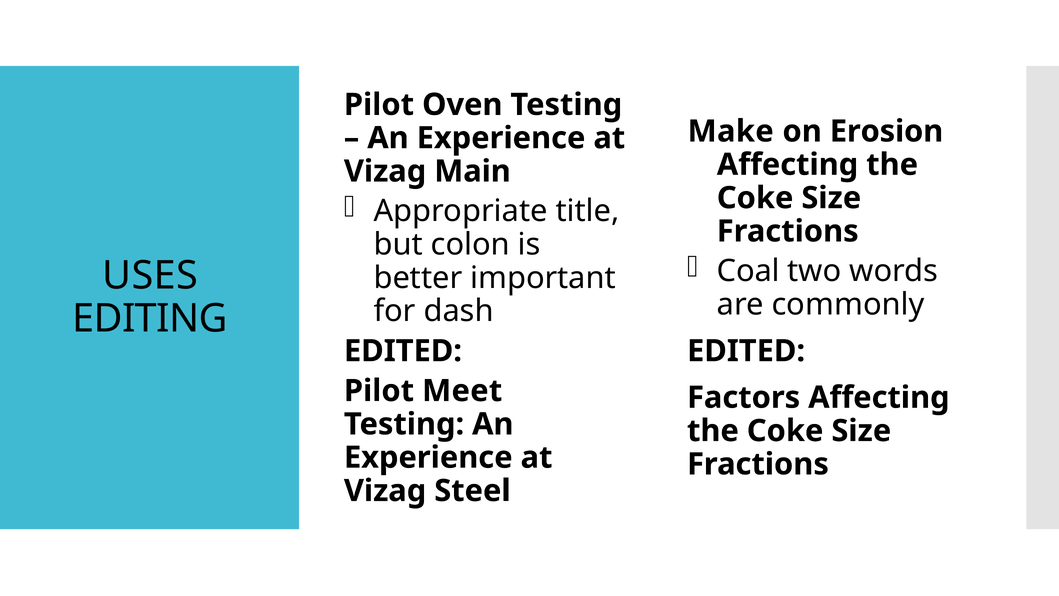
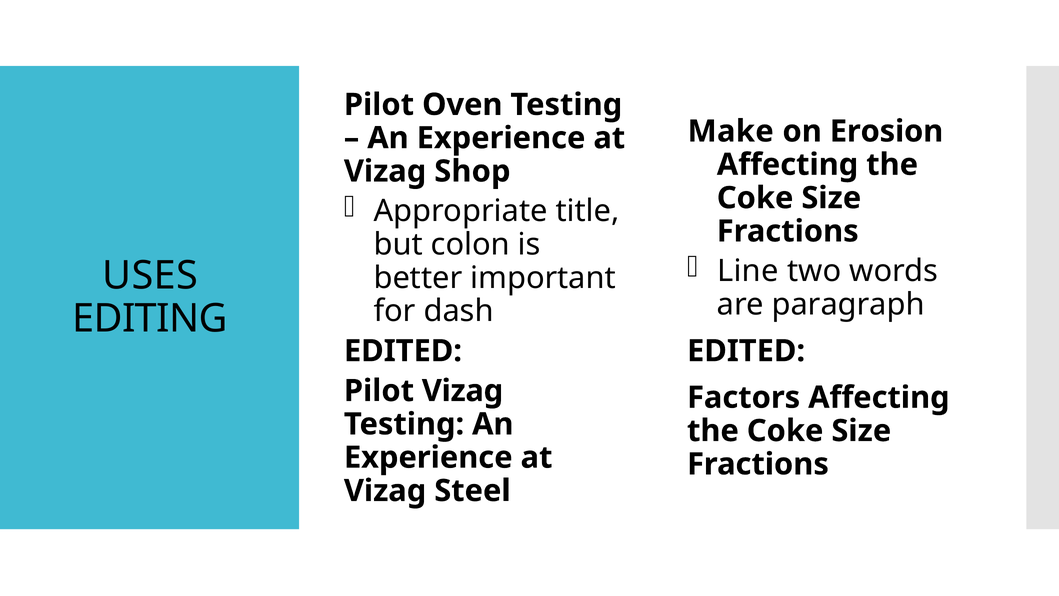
Main: Main -> Shop
Coal: Coal -> Line
commonly: commonly -> paragraph
Pilot Meet: Meet -> Vizag
